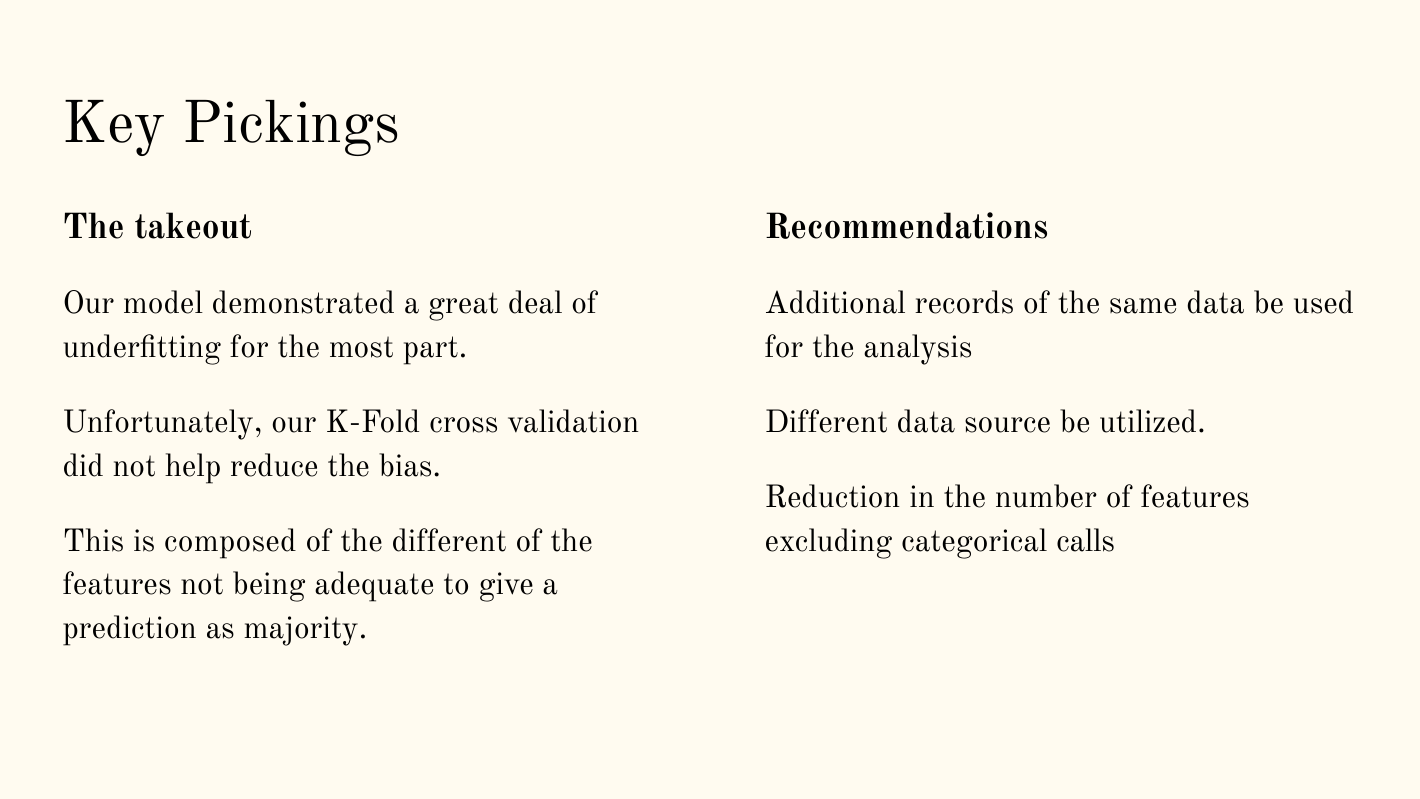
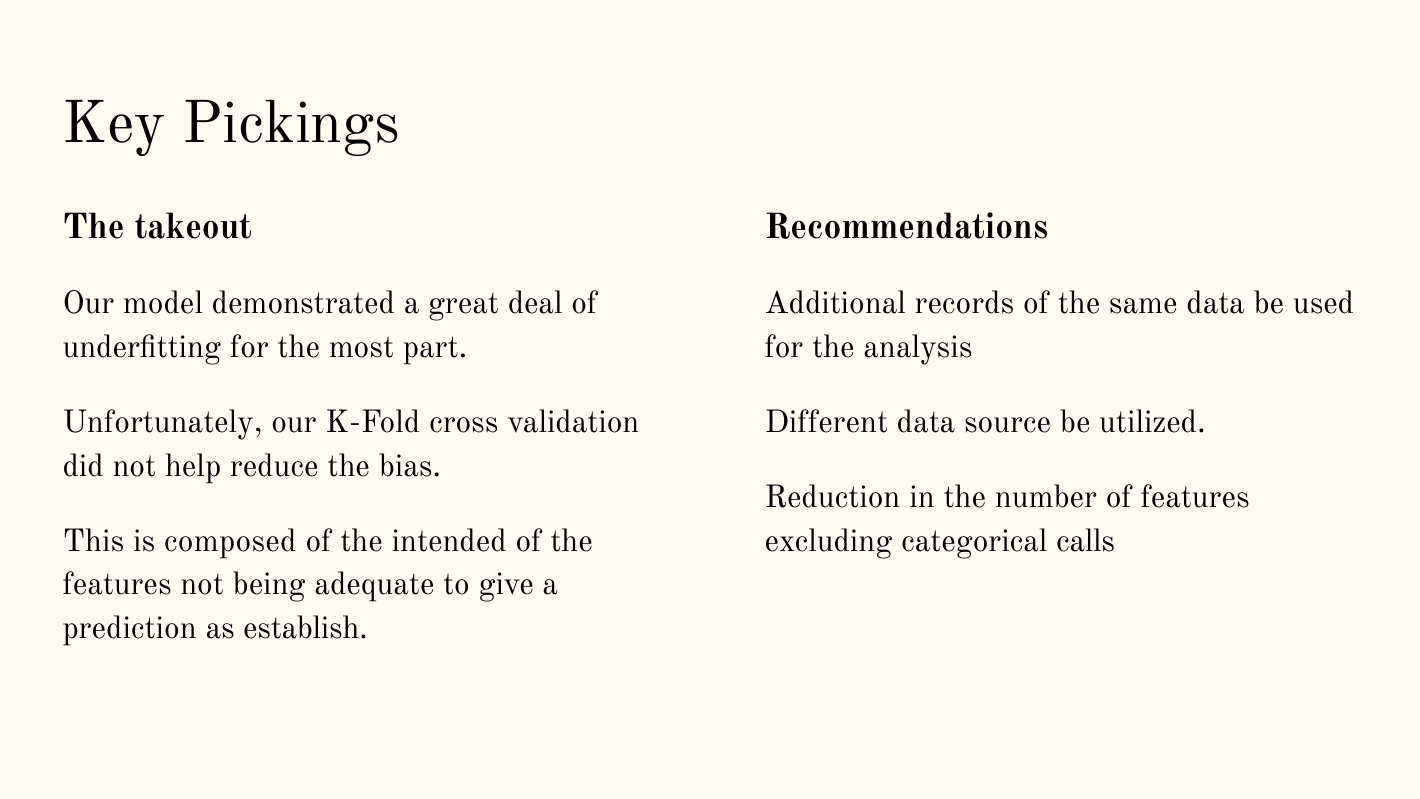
the different: different -> intended
majority: majority -> establish
